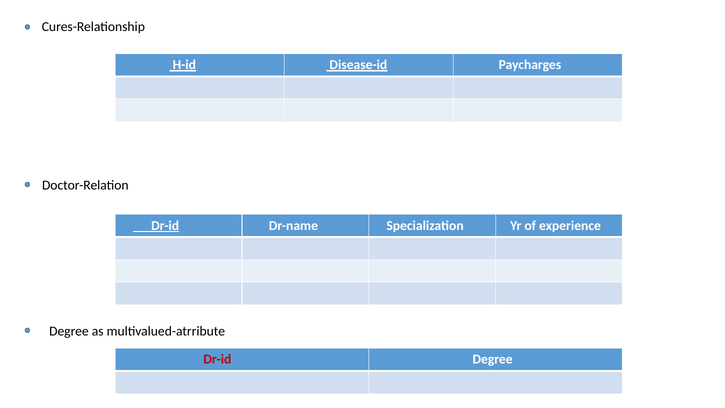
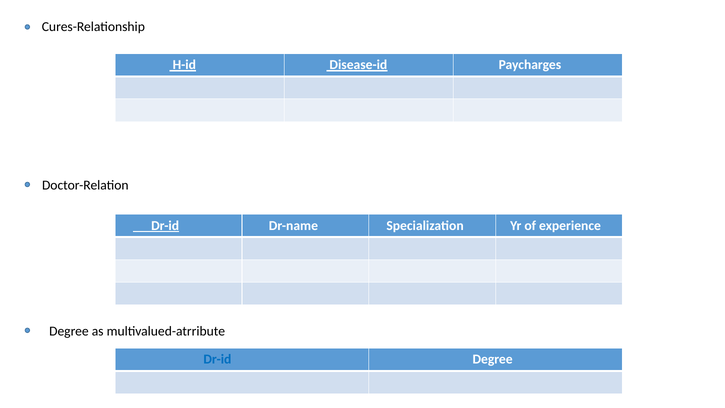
Dr-id at (217, 359) colour: red -> blue
